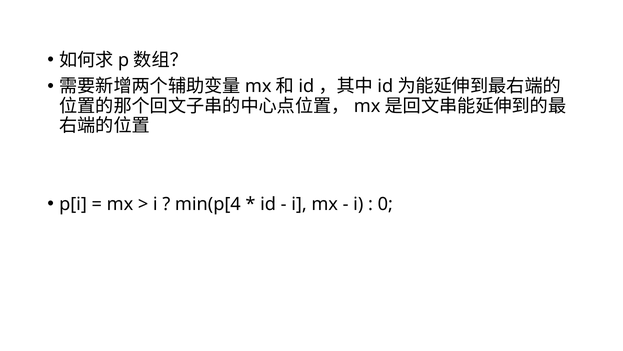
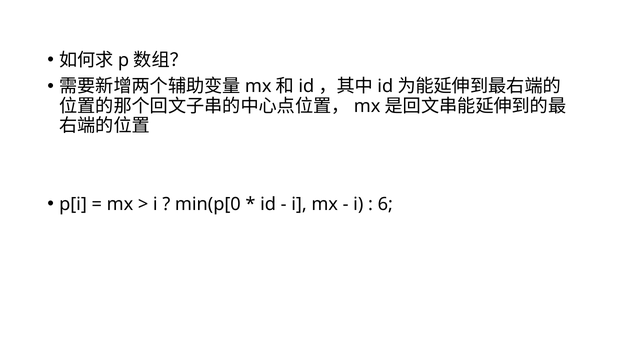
min(p[4: min(p[4 -> min(p[0
0: 0 -> 6
